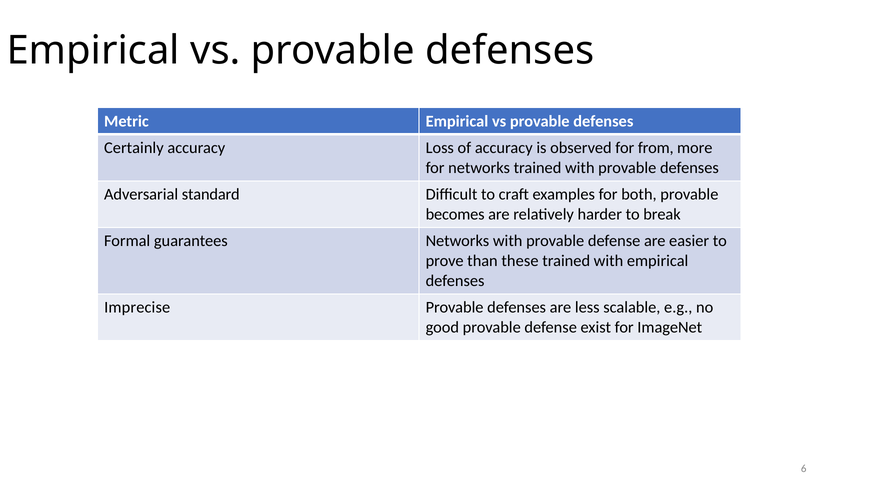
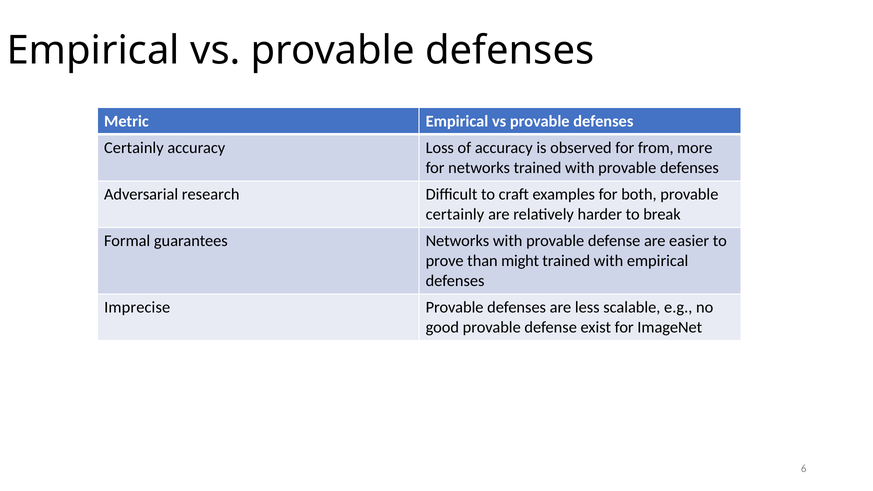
standard: standard -> research
becomes at (455, 214): becomes -> certainly
these: these -> might
